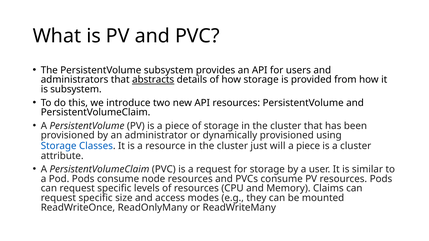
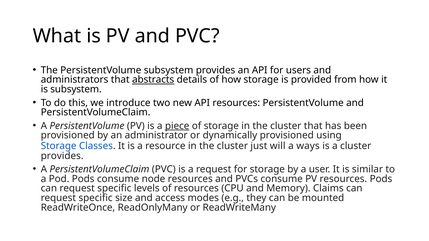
piece at (177, 126) underline: none -> present
piece at (308, 146): piece -> ways
attribute at (62, 156): attribute -> provides
